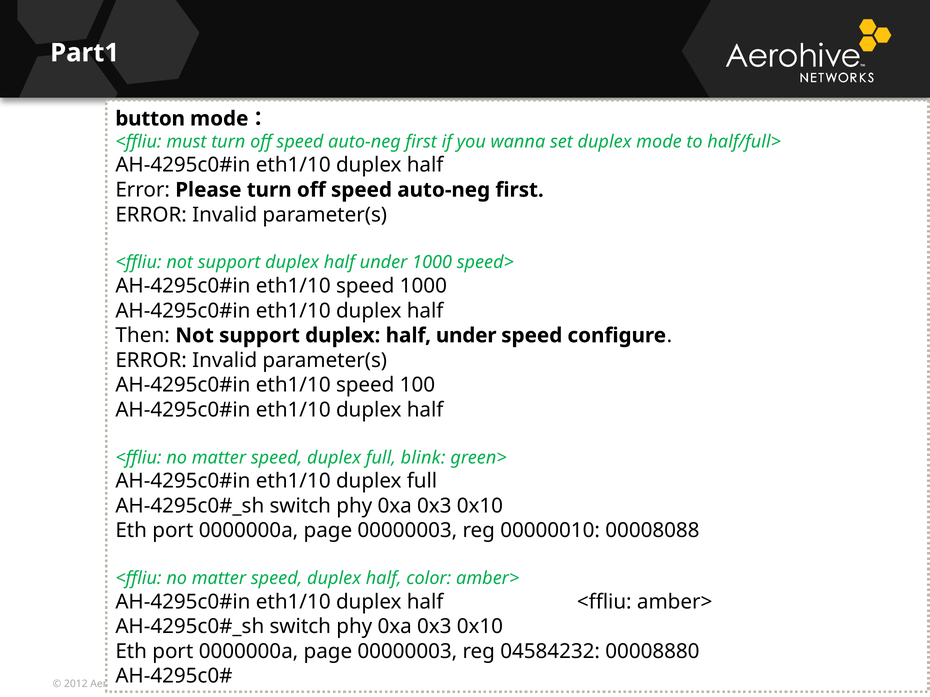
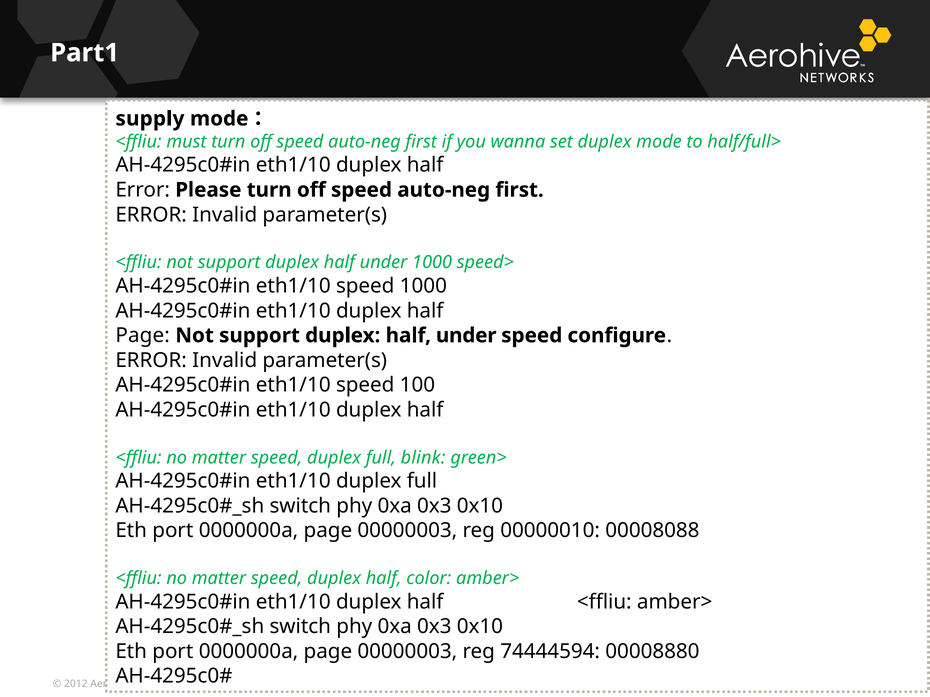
button: button -> supply
Then at (143, 336): Then -> Page
04584232: 04584232 -> 74444594
